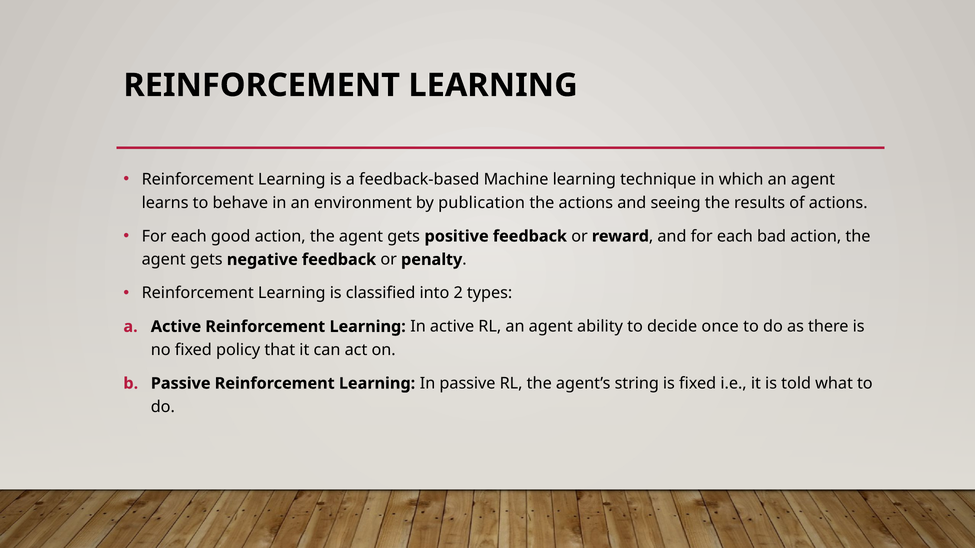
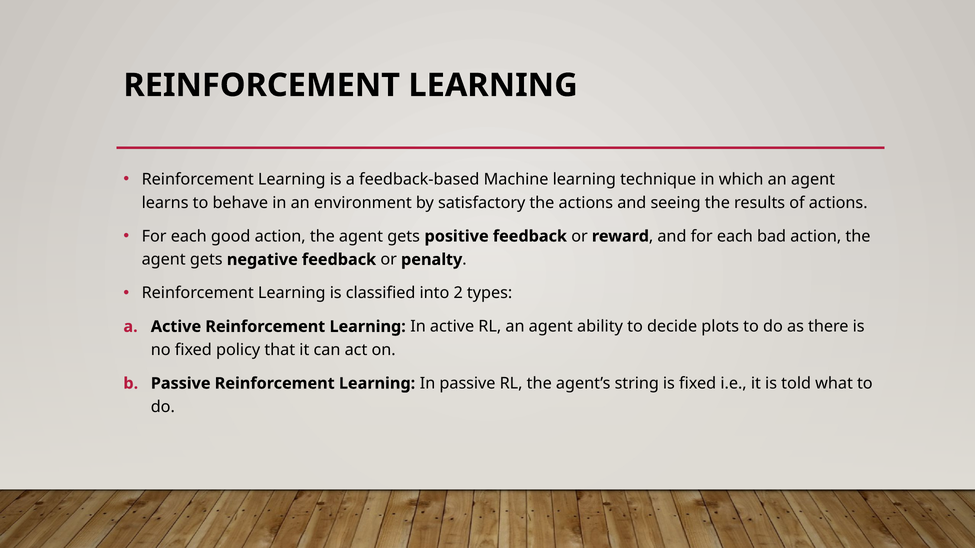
publication: publication -> satisfactory
once: once -> plots
